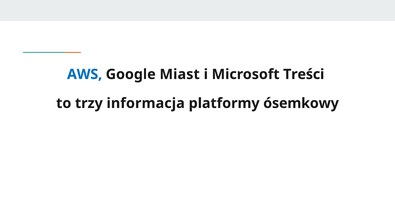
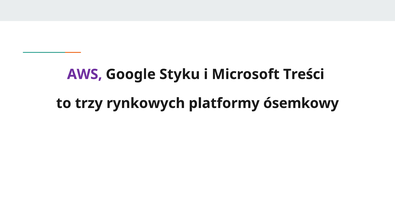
AWS colour: blue -> purple
Miast: Miast -> Styku
informacja: informacja -> rynkowych
